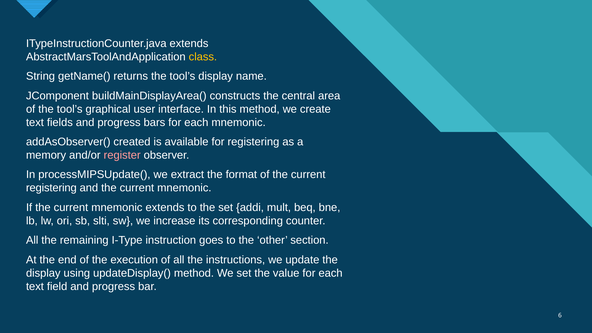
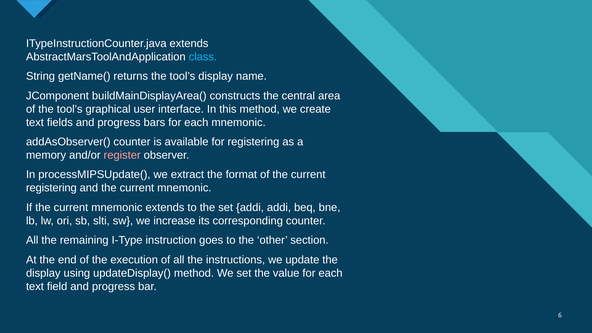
class colour: yellow -> light blue
addAsObserver( created: created -> counter
addi mult: mult -> addi
